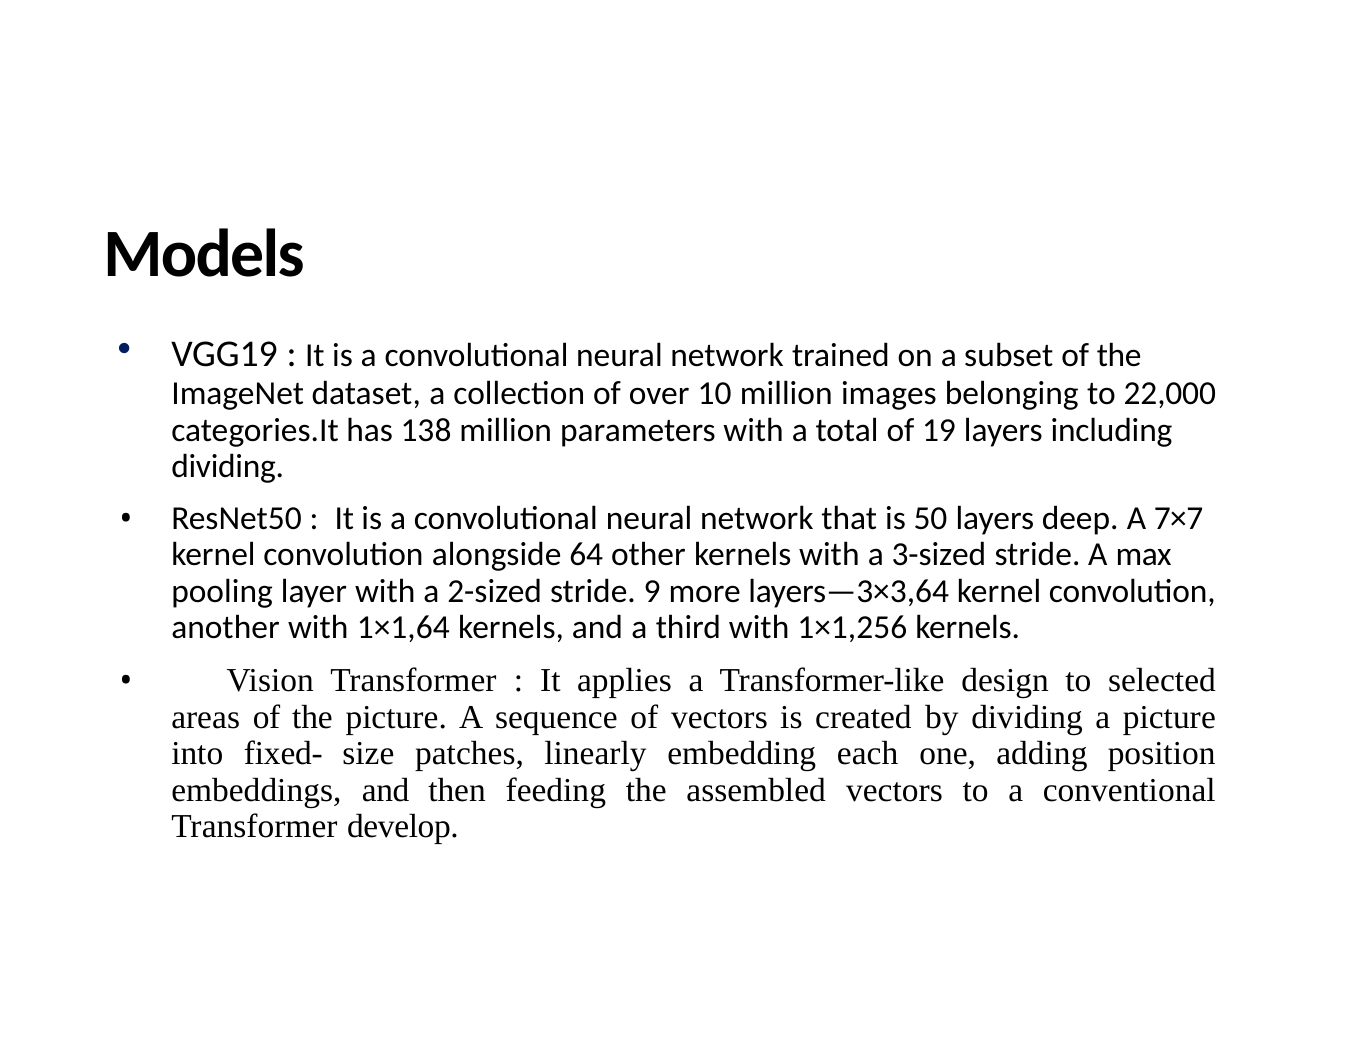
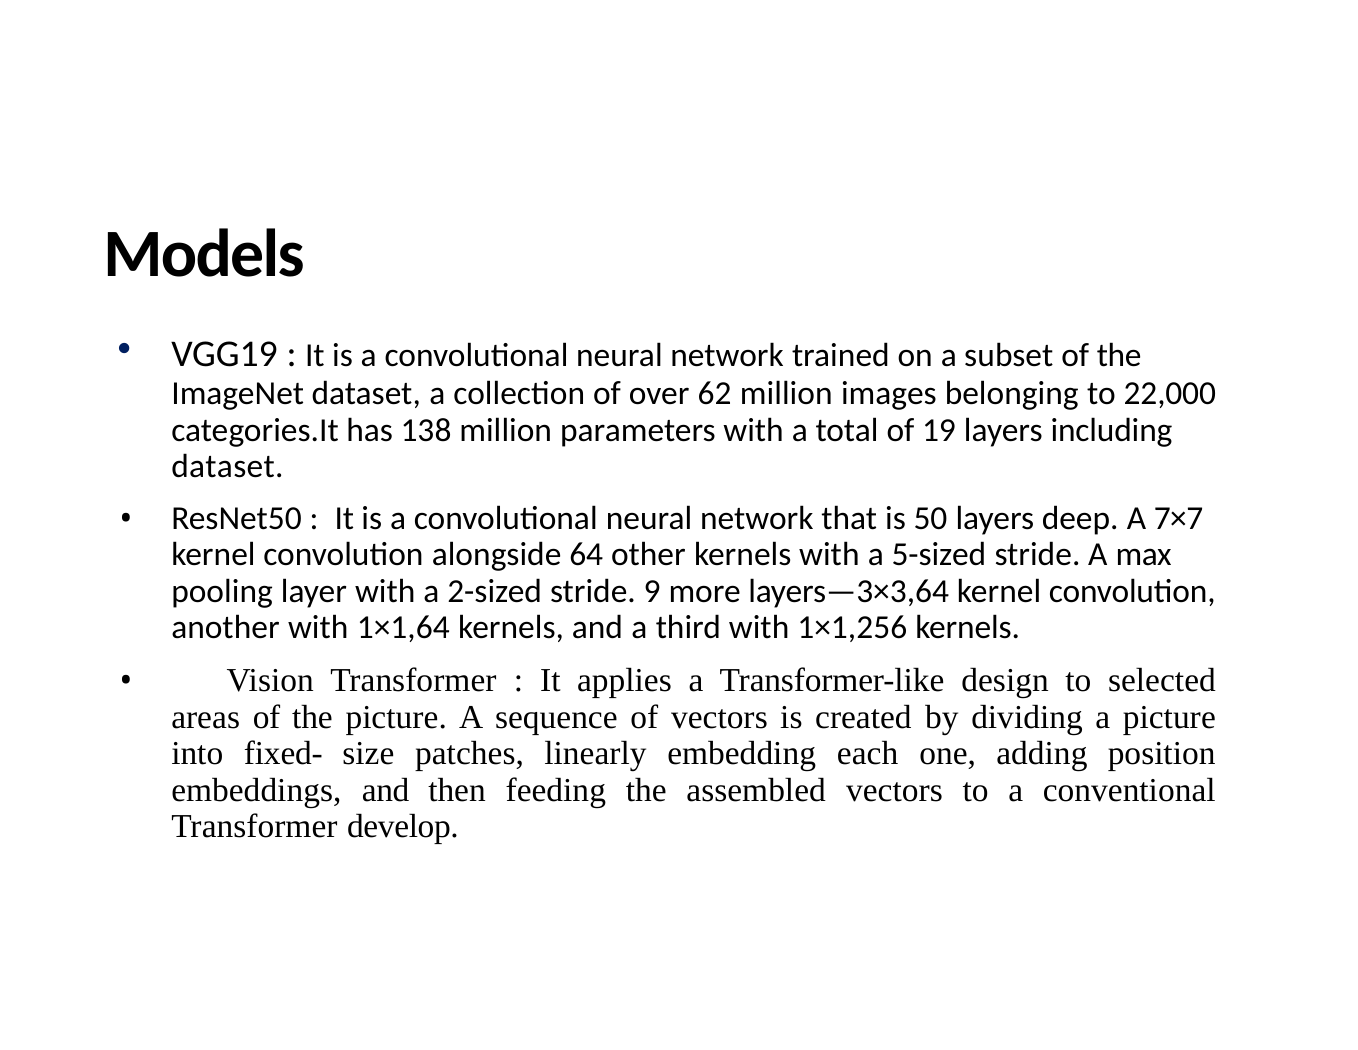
10: 10 -> 62
dividing at (228, 466): dividing -> dataset
3-sized: 3-sized -> 5-sized
